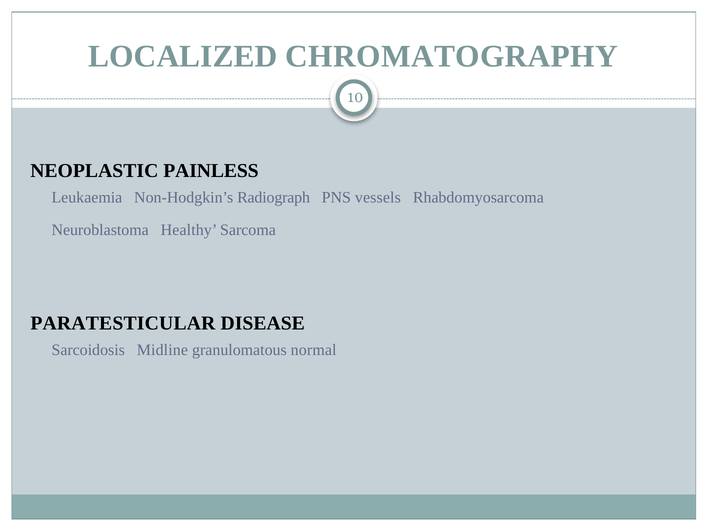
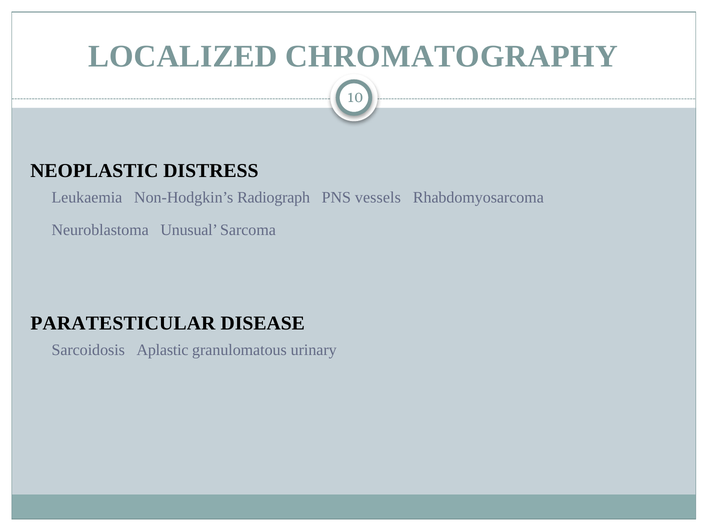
PAINLESS: PAINLESS -> DISTRESS
Healthy: Healthy -> Unusual
Midline: Midline -> Aplastic
normal: normal -> urinary
